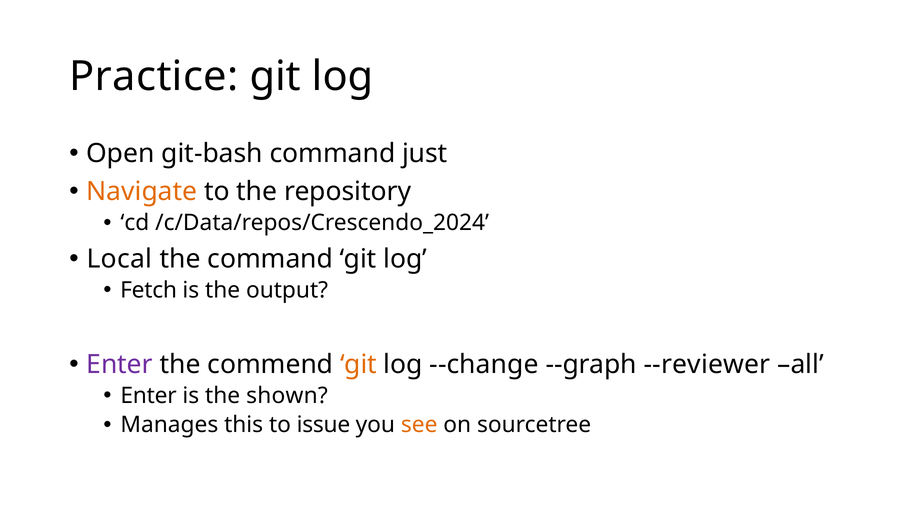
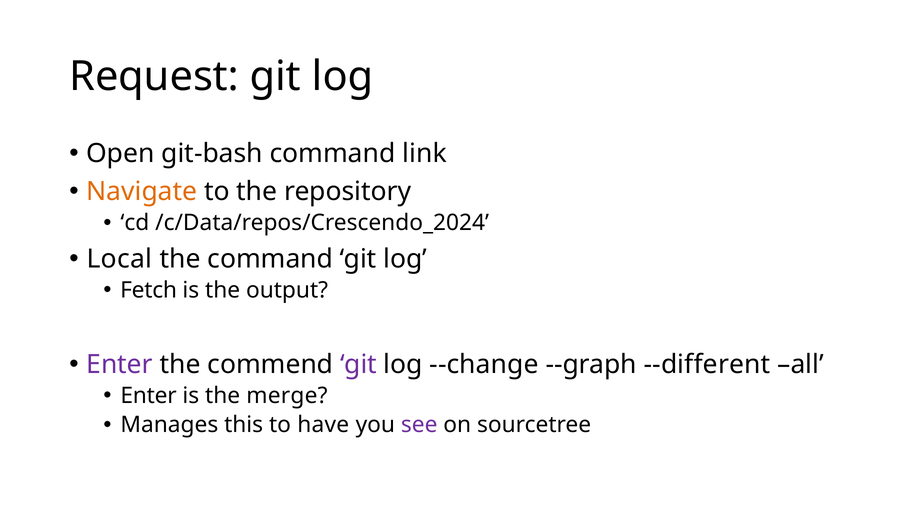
Practice: Practice -> Request
just: just -> link
git at (358, 365) colour: orange -> purple
--reviewer: --reviewer -> --different
shown: shown -> merge
issue: issue -> have
see colour: orange -> purple
